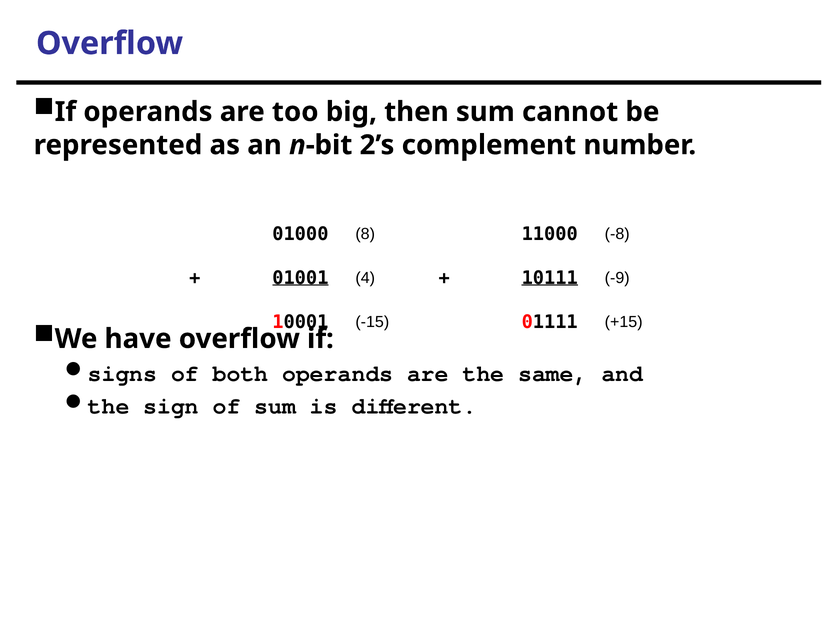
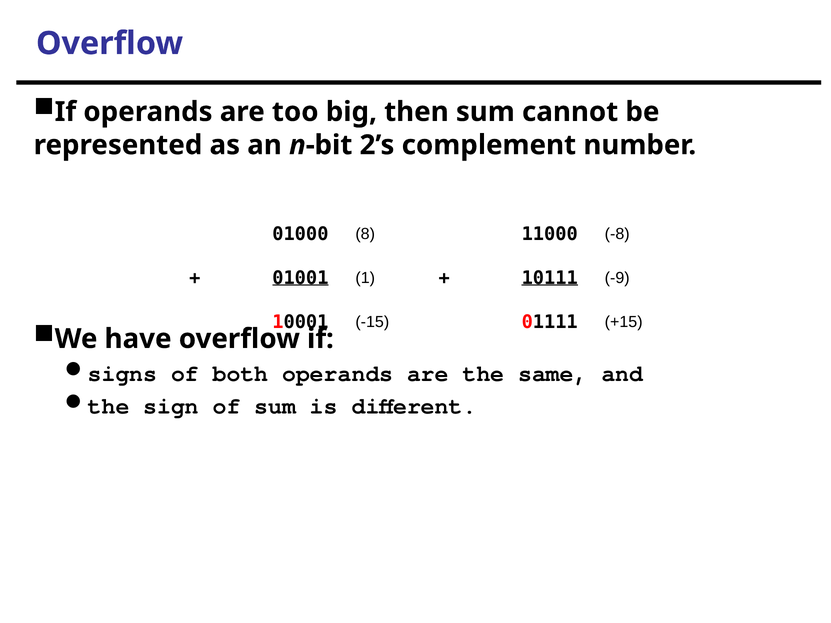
4: 4 -> 1
